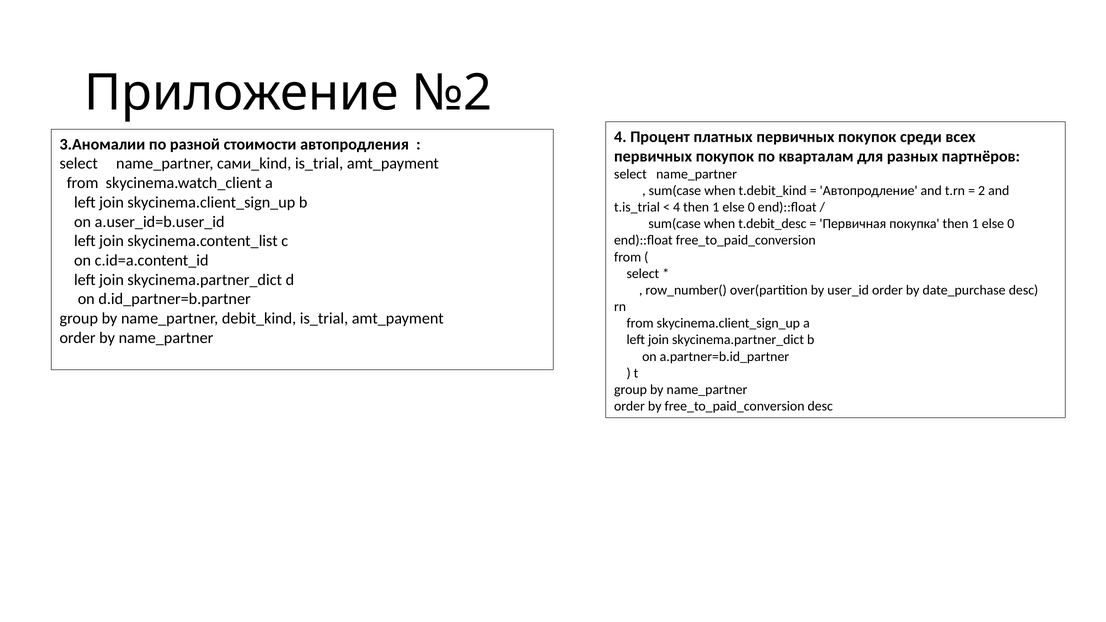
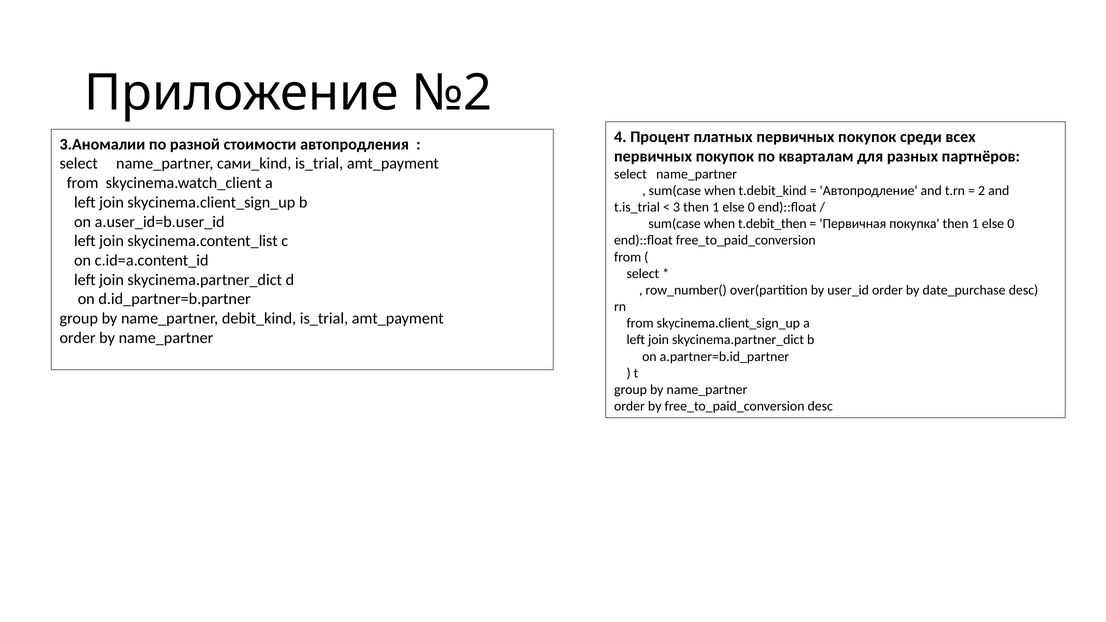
4 at (677, 207): 4 -> 3
t.debit_desc: t.debit_desc -> t.debit_then
